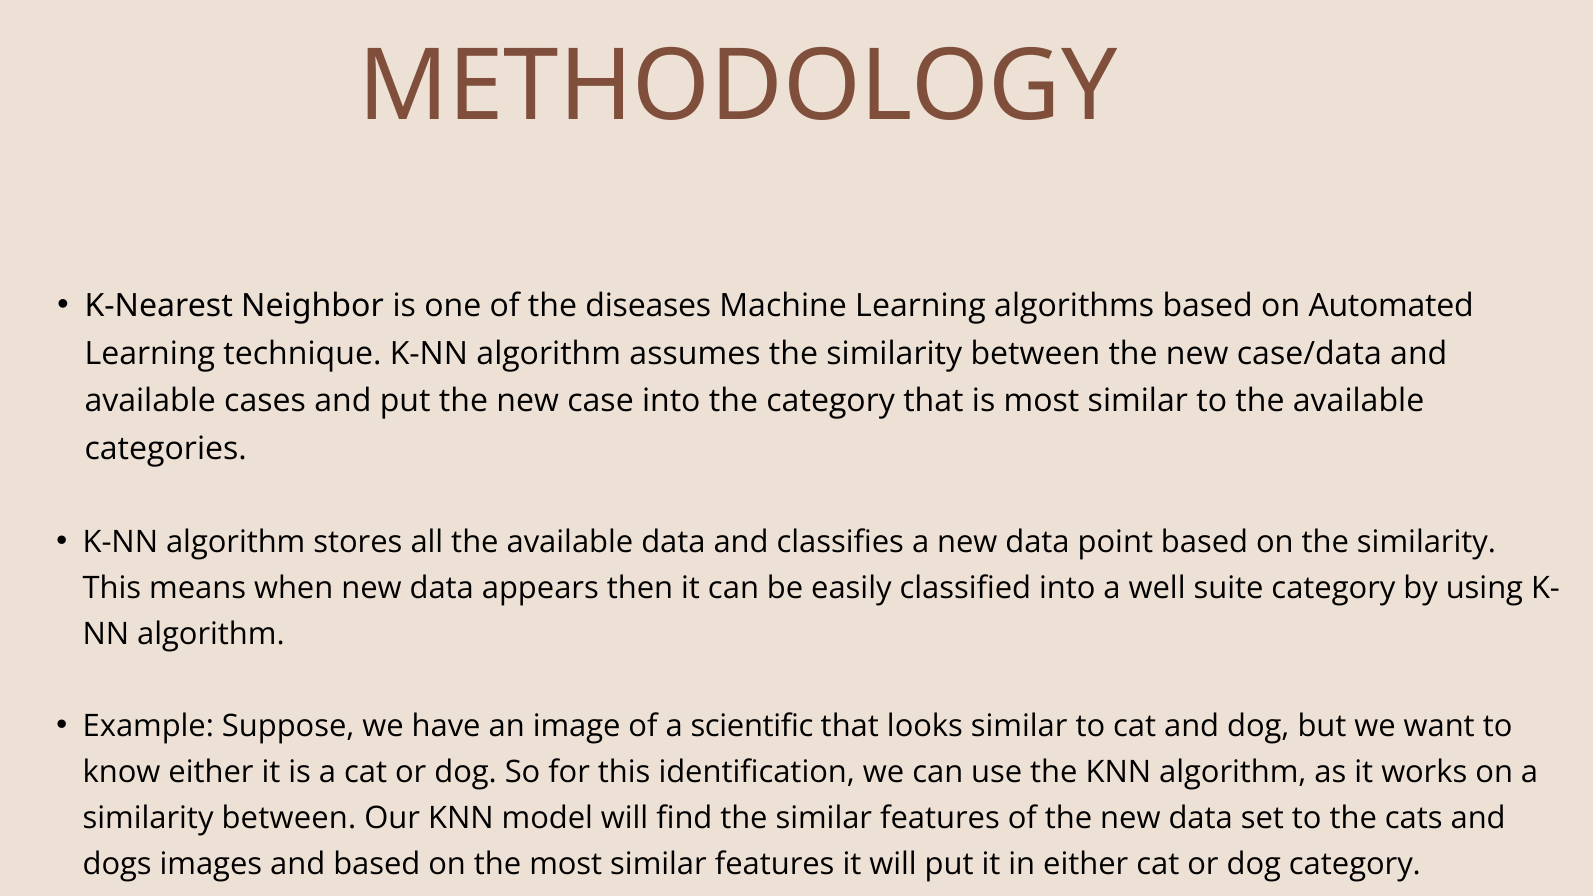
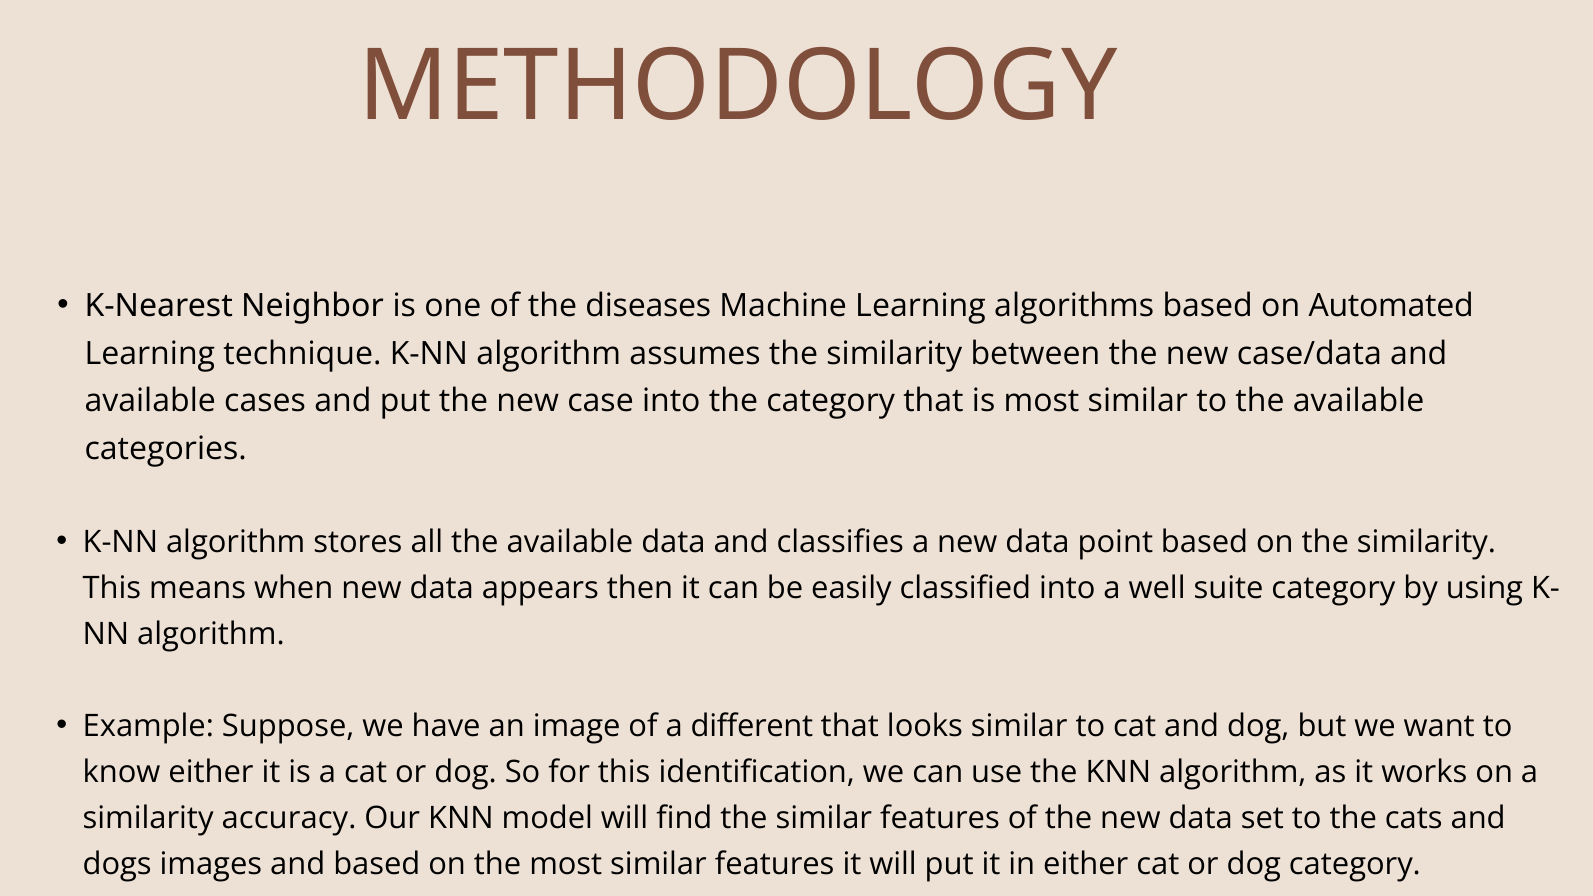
scientific: scientific -> different
between at (289, 819): between -> accuracy
